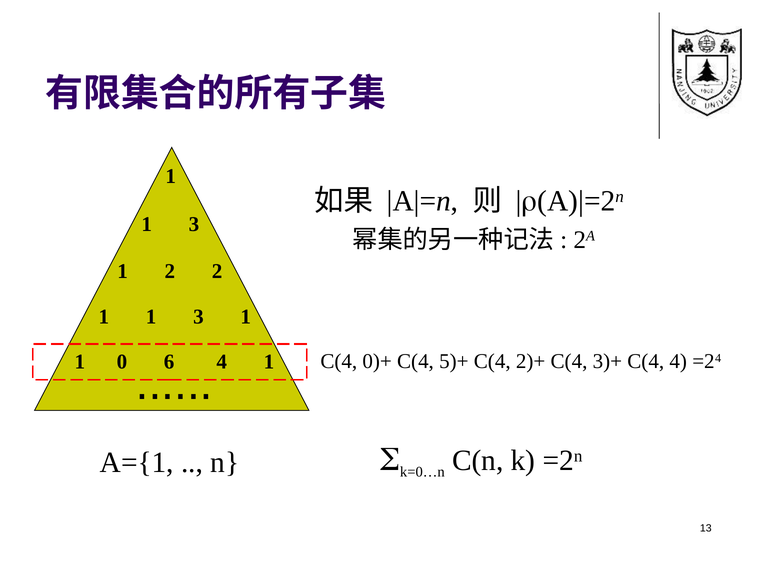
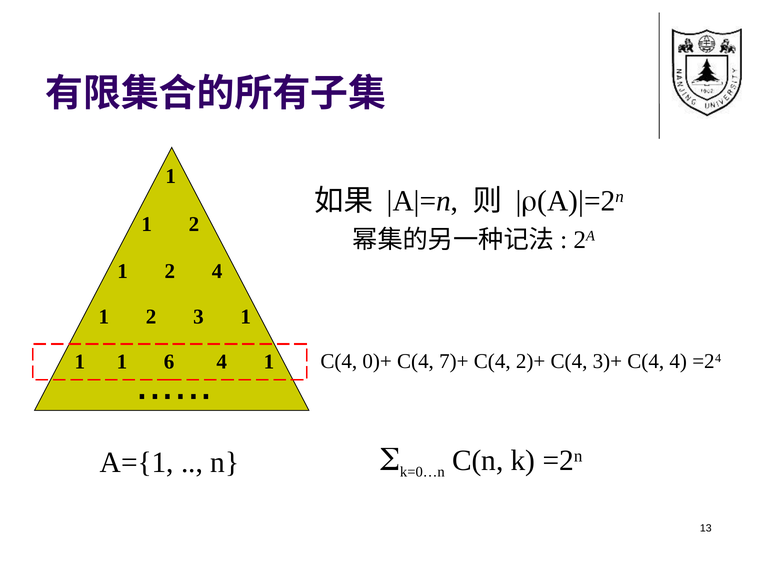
3 at (194, 224): 3 -> 2
2 2: 2 -> 4
1 at (151, 317): 1 -> 2
5)+: 5)+ -> 7)+
0 at (122, 362): 0 -> 1
